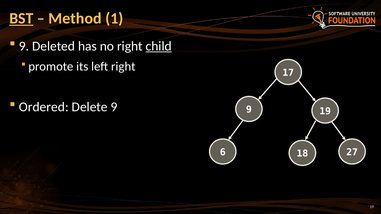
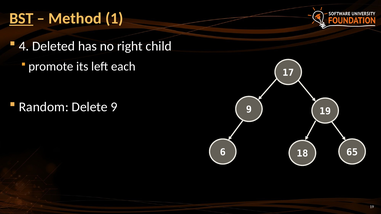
9 at (24, 46): 9 -> 4
child underline: present -> none
left right: right -> each
Ordered: Ordered -> Random
27: 27 -> 65
